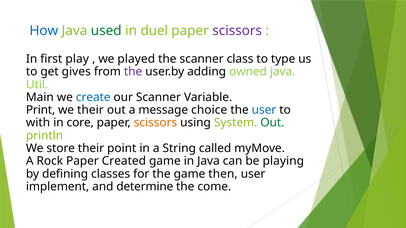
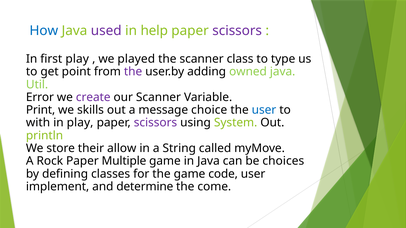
used colour: green -> purple
duel: duel -> help
gives: gives -> point
Main: Main -> Error
create colour: blue -> purple
we their: their -> skills
in core: core -> play
scissors at (155, 123) colour: orange -> purple
Out at (272, 123) colour: green -> black
point: point -> allow
Created: Created -> Multiple
playing: playing -> choices
then: then -> code
